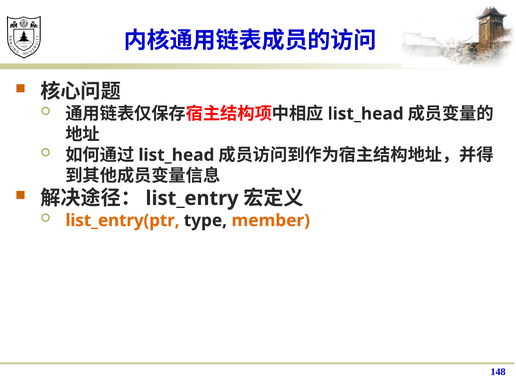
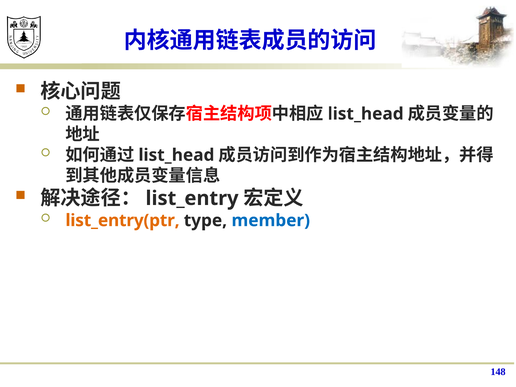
member colour: orange -> blue
